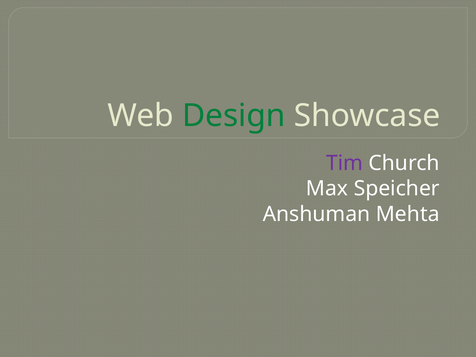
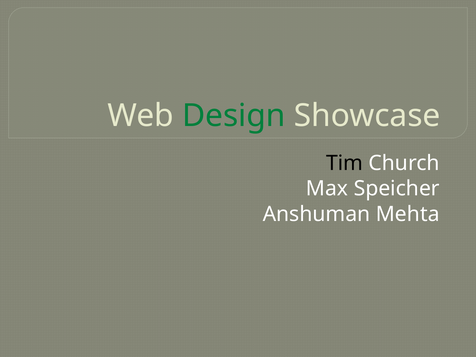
Tim colour: purple -> black
